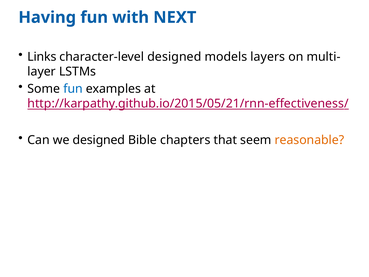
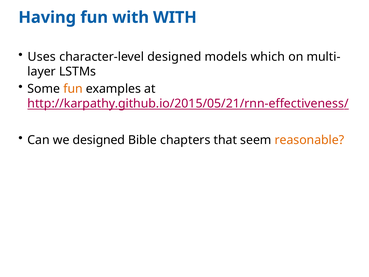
with NEXT: NEXT -> WITH
Links: Links -> Uses
layers: layers -> which
fun at (73, 89) colour: blue -> orange
